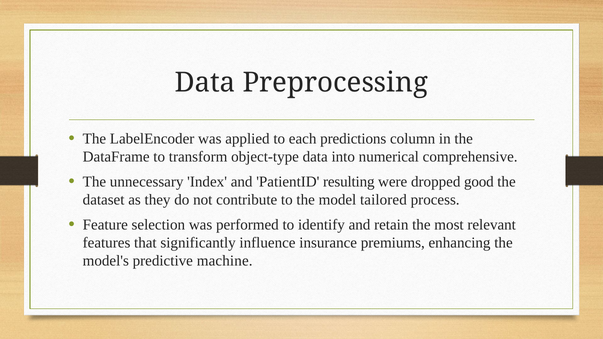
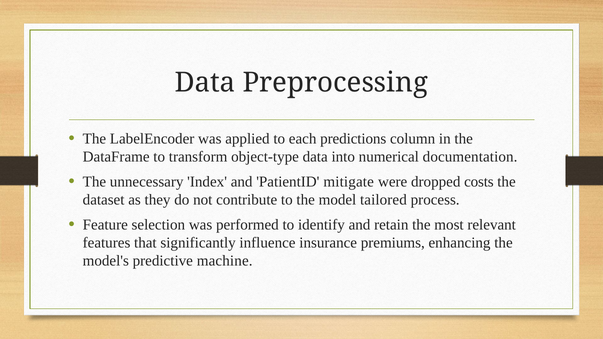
comprehensive: comprehensive -> documentation
resulting: resulting -> mitigate
good: good -> costs
